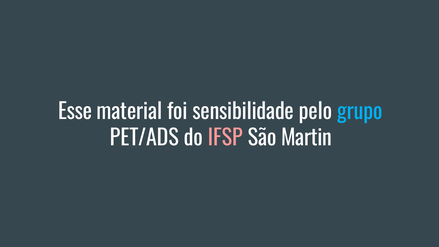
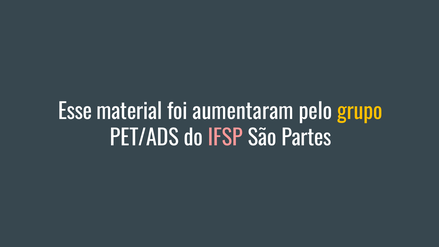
sensibilidade: sensibilidade -> aumentaram
grupo colour: light blue -> yellow
Martin: Martin -> Partes
